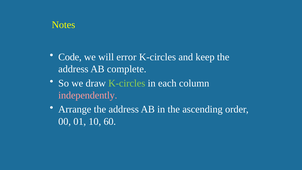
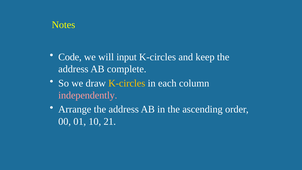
error: error -> input
K-circles at (127, 83) colour: light green -> yellow
60: 60 -> 21
